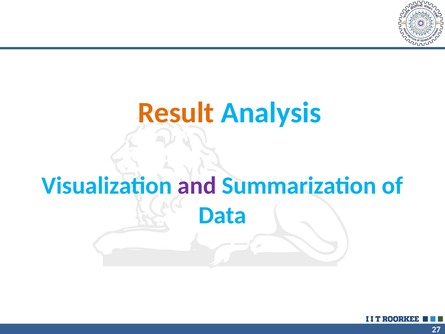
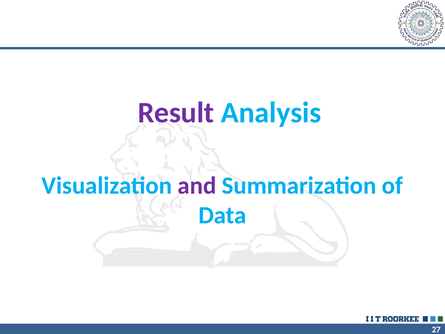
Result colour: orange -> purple
